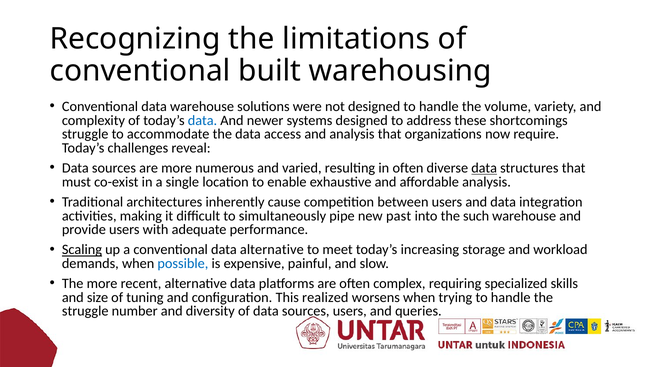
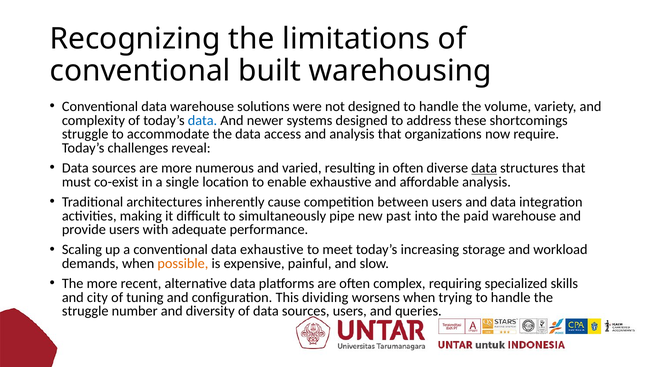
such: such -> paid
Scaling underline: present -> none
data alternative: alternative -> exhaustive
possible colour: blue -> orange
size: size -> city
realized: realized -> dividing
